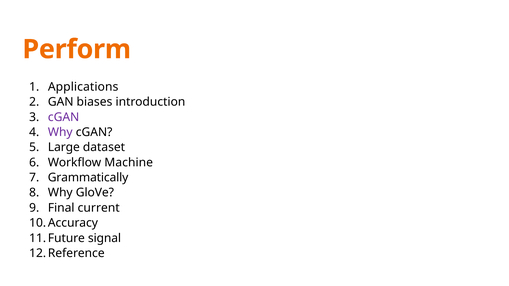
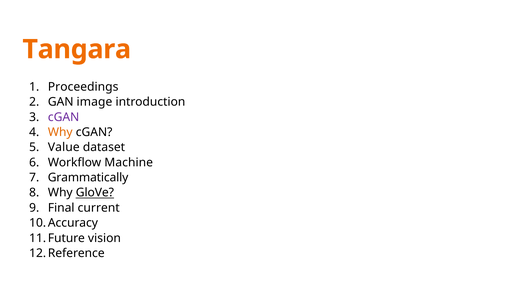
Perform: Perform -> Tangara
Applications: Applications -> Proceedings
biases: biases -> image
Why at (60, 132) colour: purple -> orange
Large: Large -> Value
GloVe underline: none -> present
signal: signal -> vision
